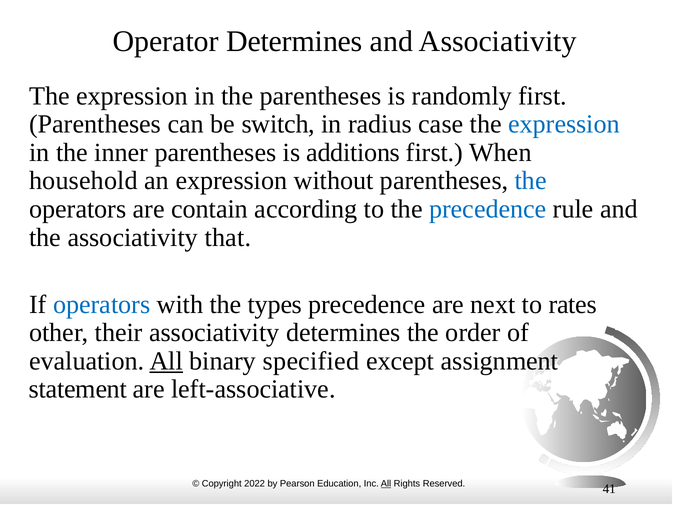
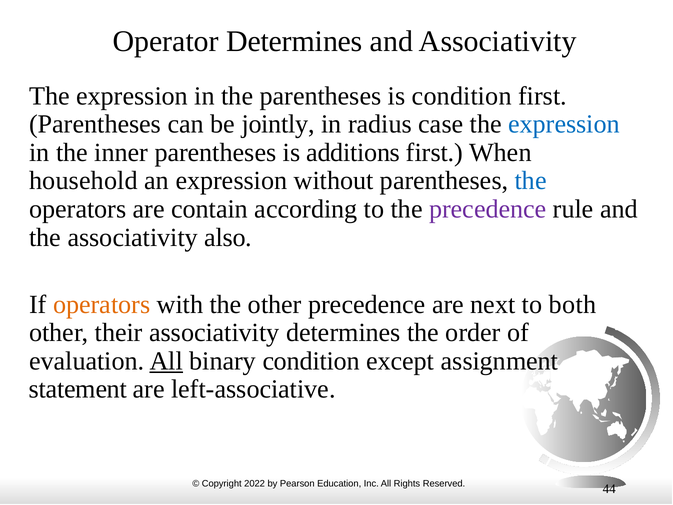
is randomly: randomly -> condition
switch: switch -> jointly
precedence at (488, 209) colour: blue -> purple
that: that -> also
operators at (102, 304) colour: blue -> orange
the types: types -> other
rates: rates -> both
binary specified: specified -> condition
All at (386, 483) underline: present -> none
41: 41 -> 44
